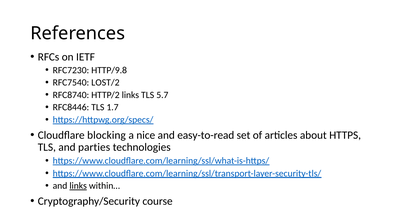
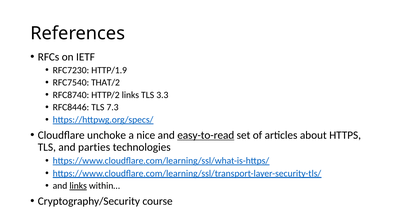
HTTP/9.8: HTTP/9.8 -> HTTP/1.9
LOST/2: LOST/2 -> THAT/2
5.7: 5.7 -> 3.3
1.7: 1.7 -> 7.3
blocking: blocking -> unchoke
easy-to-read underline: none -> present
